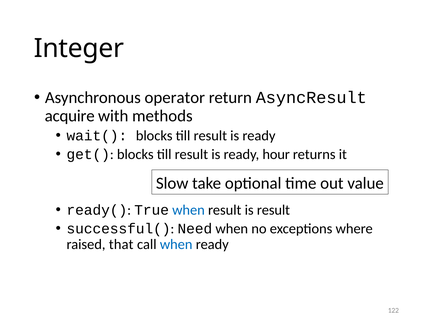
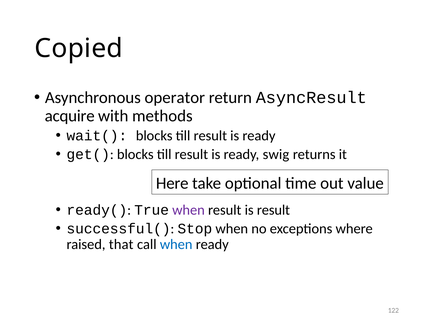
Integer: Integer -> Copied
hour: hour -> swig
Slow: Slow -> Here
when at (188, 210) colour: blue -> purple
Need: Need -> Stop
